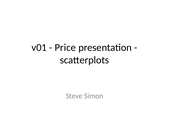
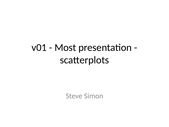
Price: Price -> Most
